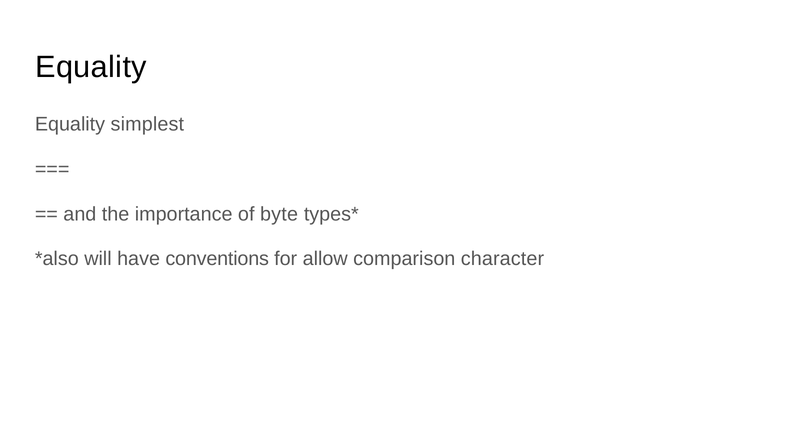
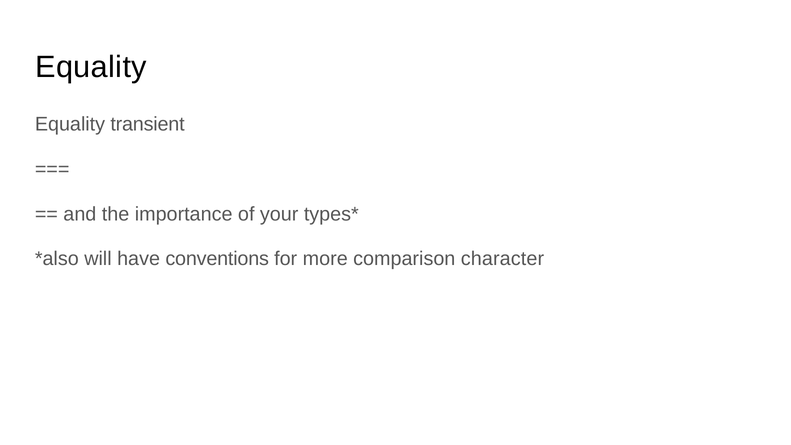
simplest: simplest -> transient
byte: byte -> your
allow: allow -> more
